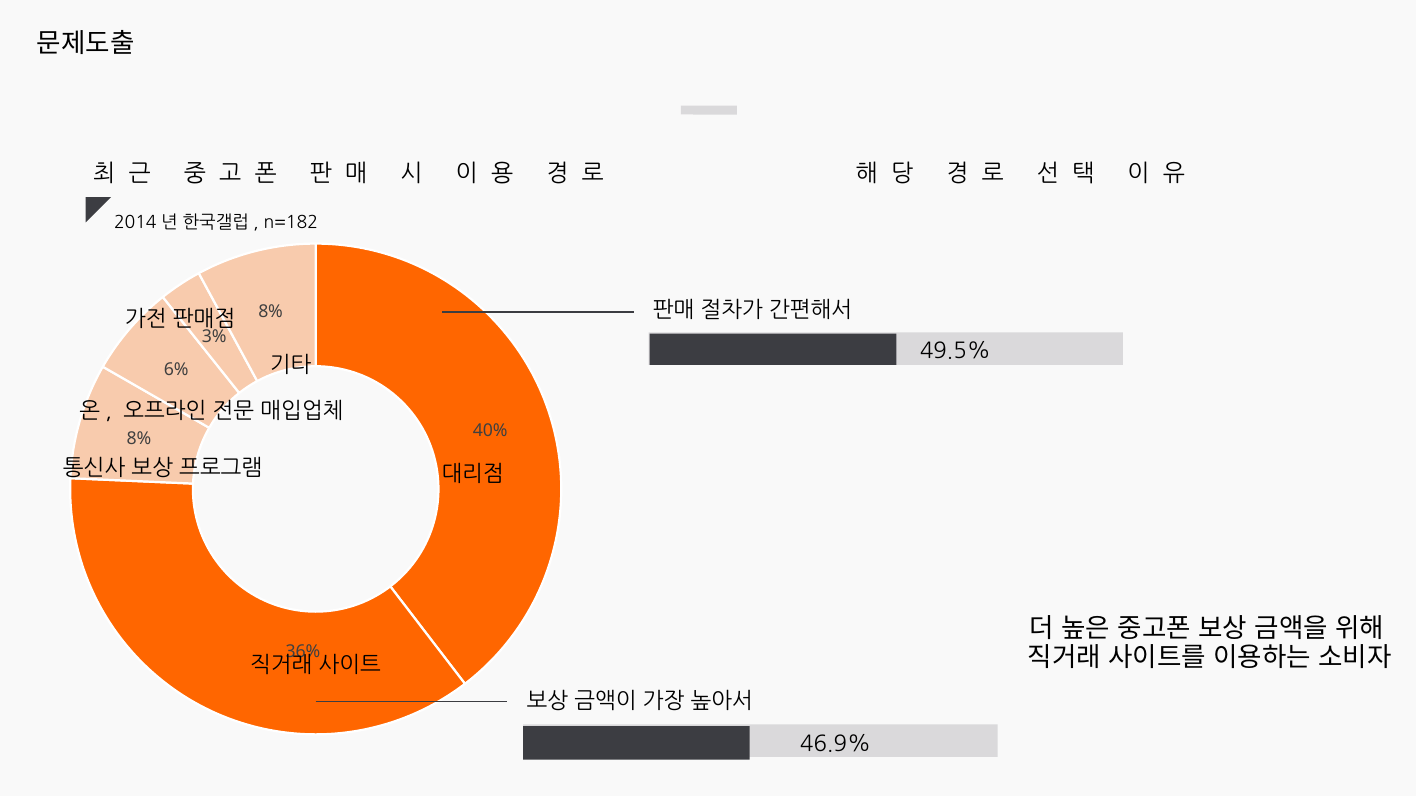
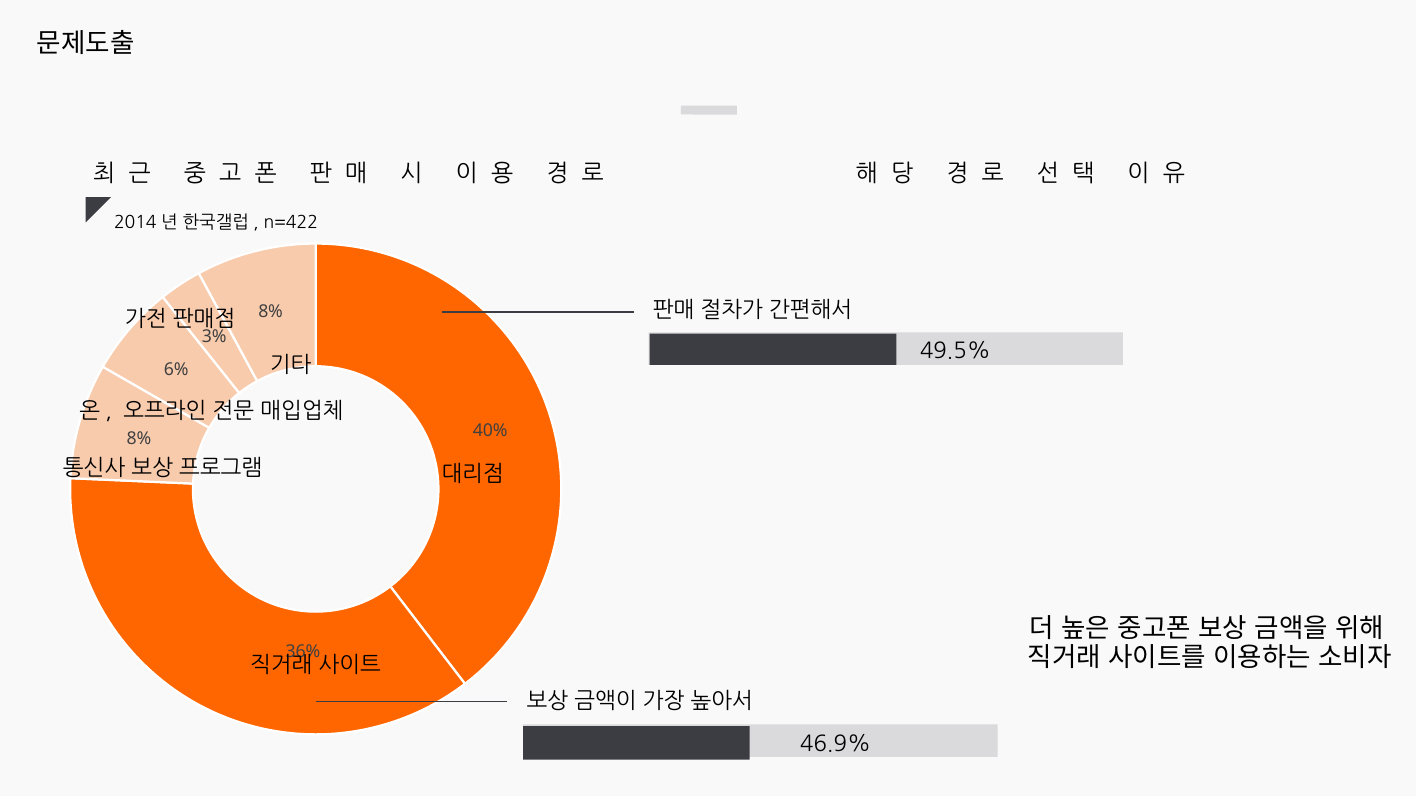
n=182: n=182 -> n=422
